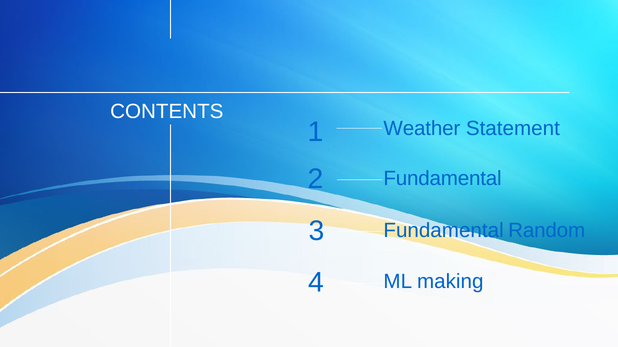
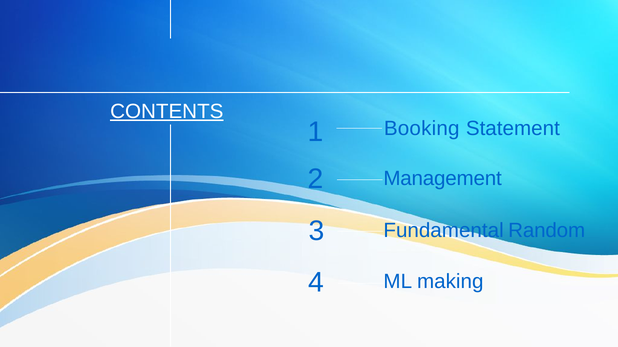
CONTENTS underline: none -> present
Weather: Weather -> Booking
Fundamental at (443, 179): Fundamental -> Management
